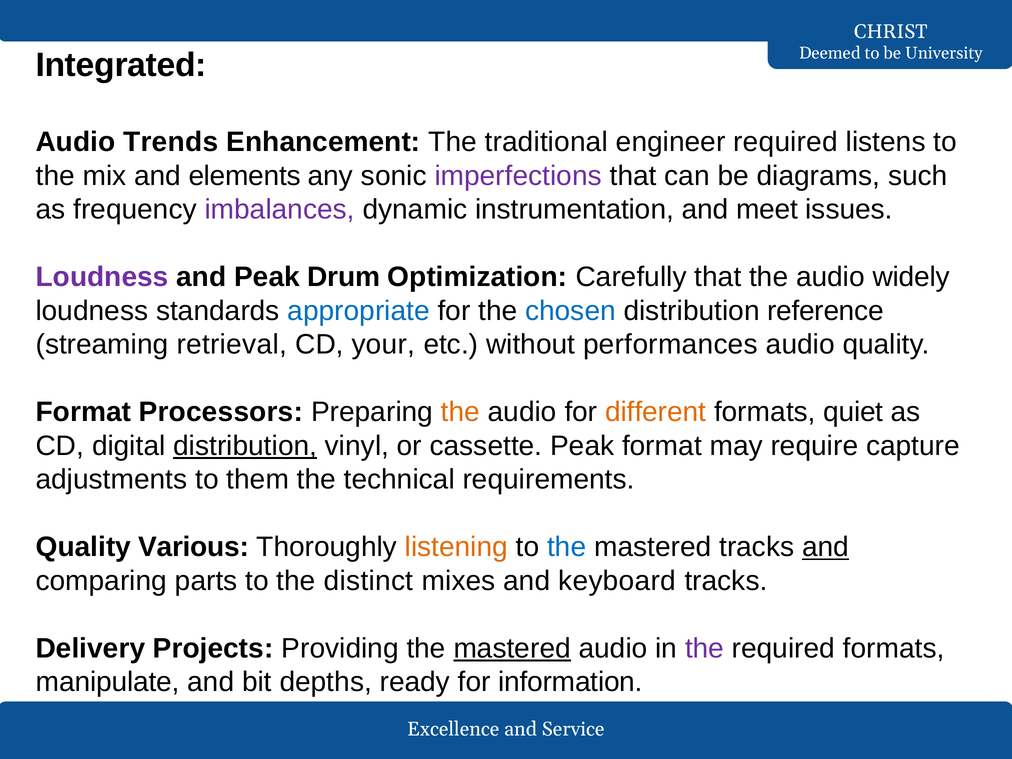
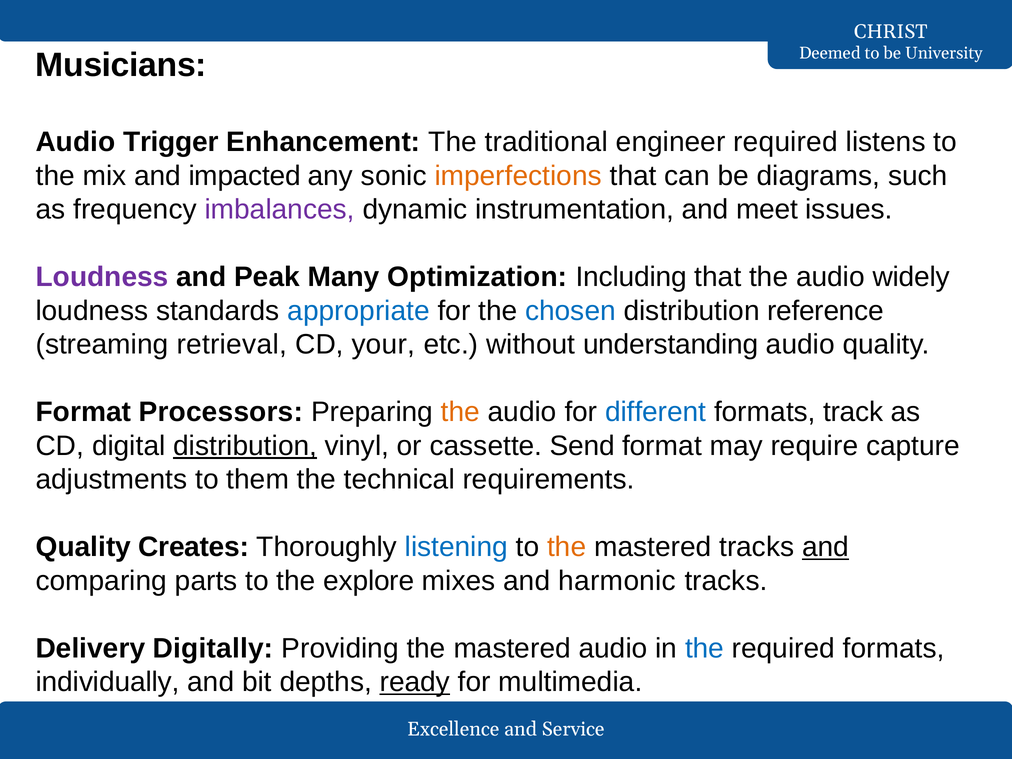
Integrated: Integrated -> Musicians
Trends: Trends -> Trigger
elements: elements -> impacted
imperfections colour: purple -> orange
Drum: Drum -> Many
Carefully: Carefully -> Including
performances: performances -> understanding
different colour: orange -> blue
quiet: quiet -> track
cassette Peak: Peak -> Send
Various: Various -> Creates
listening colour: orange -> blue
the at (567, 547) colour: blue -> orange
distinct: distinct -> explore
keyboard: keyboard -> harmonic
Projects: Projects -> Digitally
mastered at (512, 648) underline: present -> none
the at (705, 648) colour: purple -> blue
manipulate: manipulate -> individually
ready underline: none -> present
information: information -> multimedia
